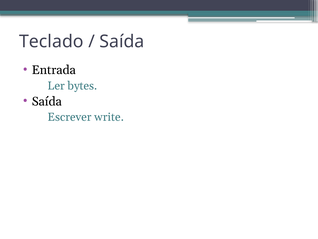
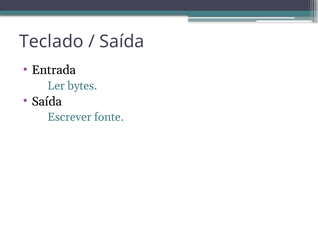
write: write -> fonte
